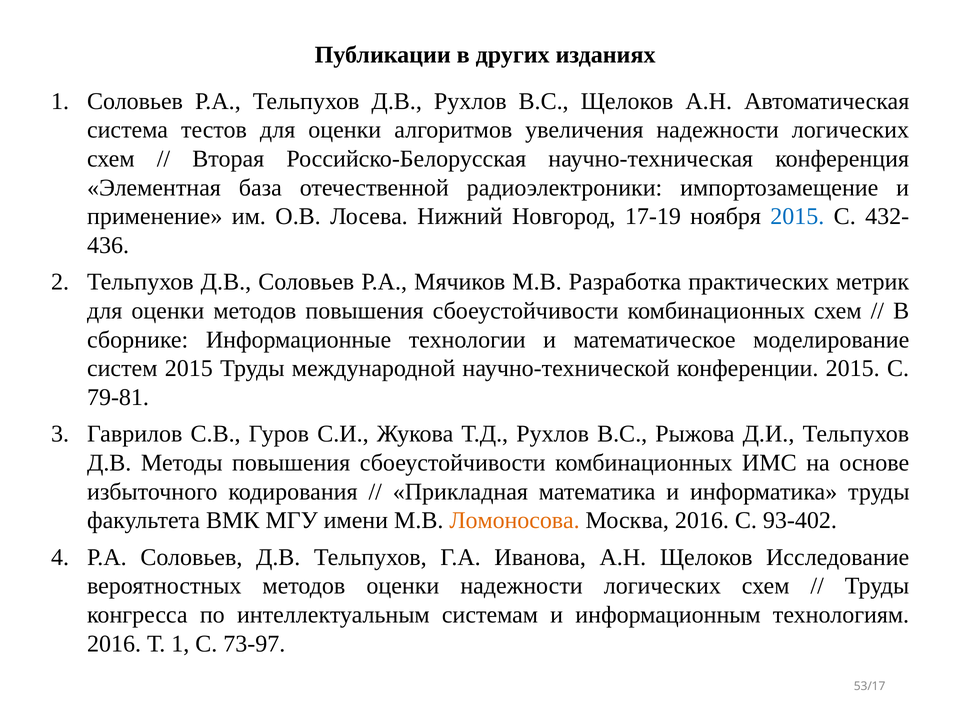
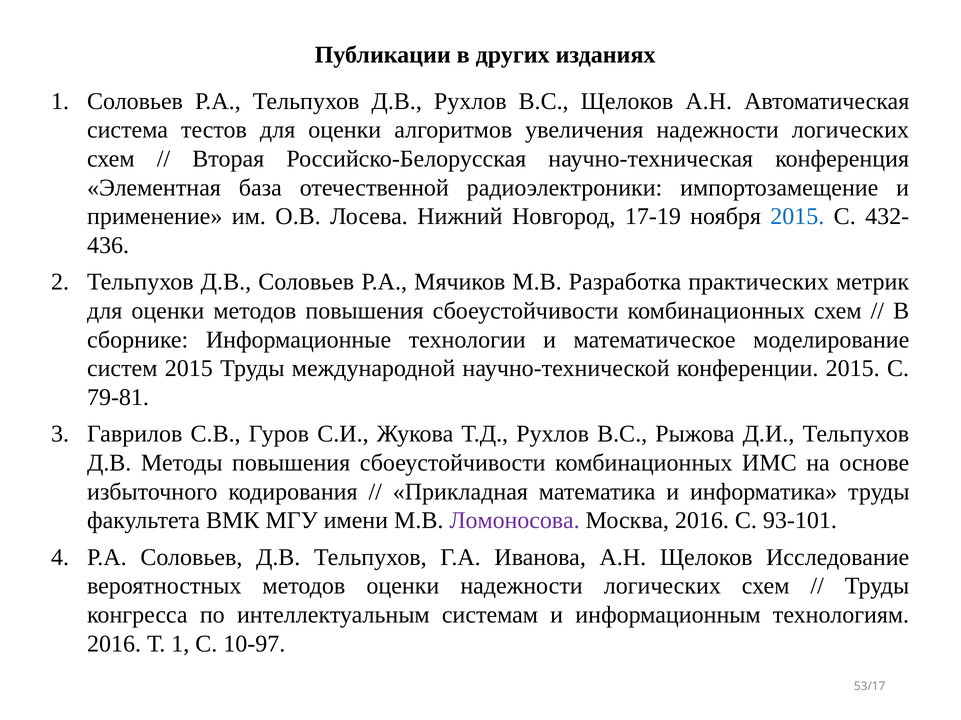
Ломоносова colour: orange -> purple
93-402: 93-402 -> 93-101
73-97: 73-97 -> 10-97
